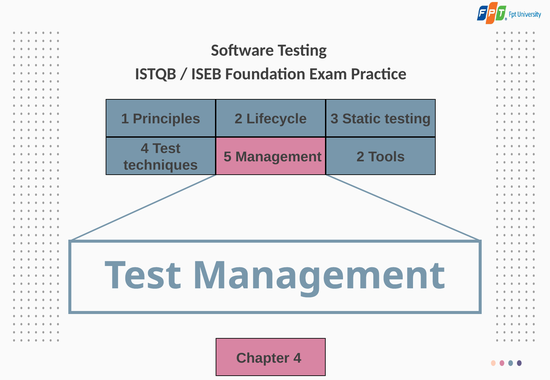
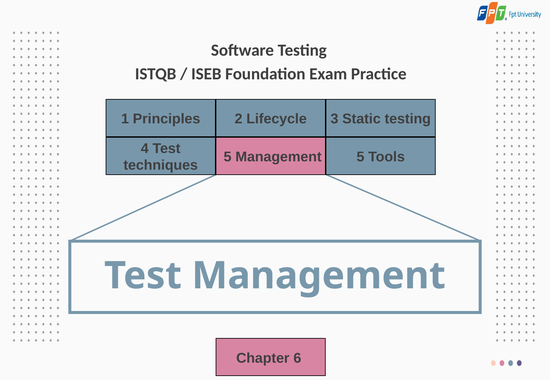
Management 2: 2 -> 5
Chapter 4: 4 -> 6
